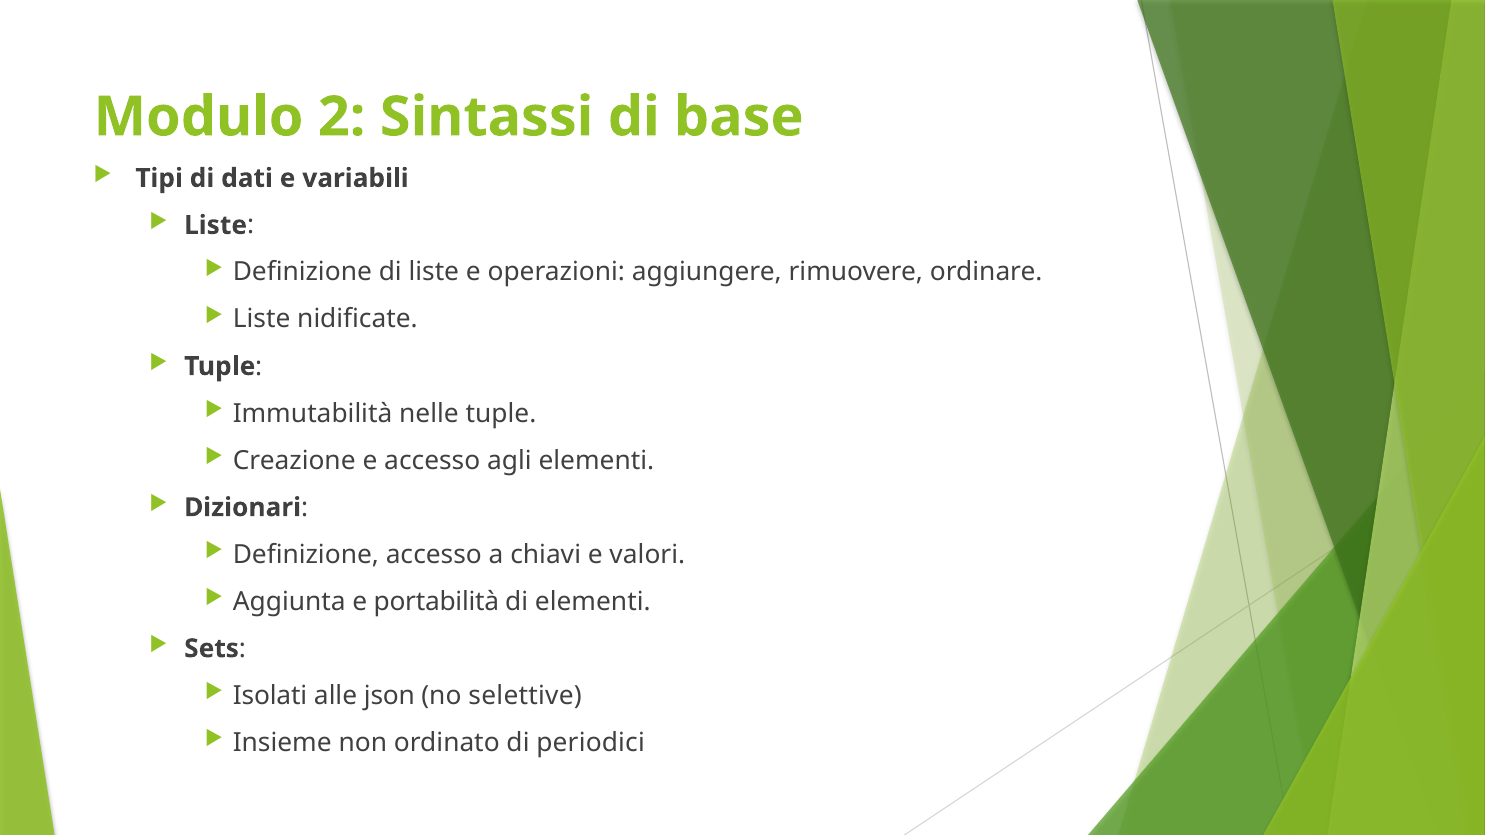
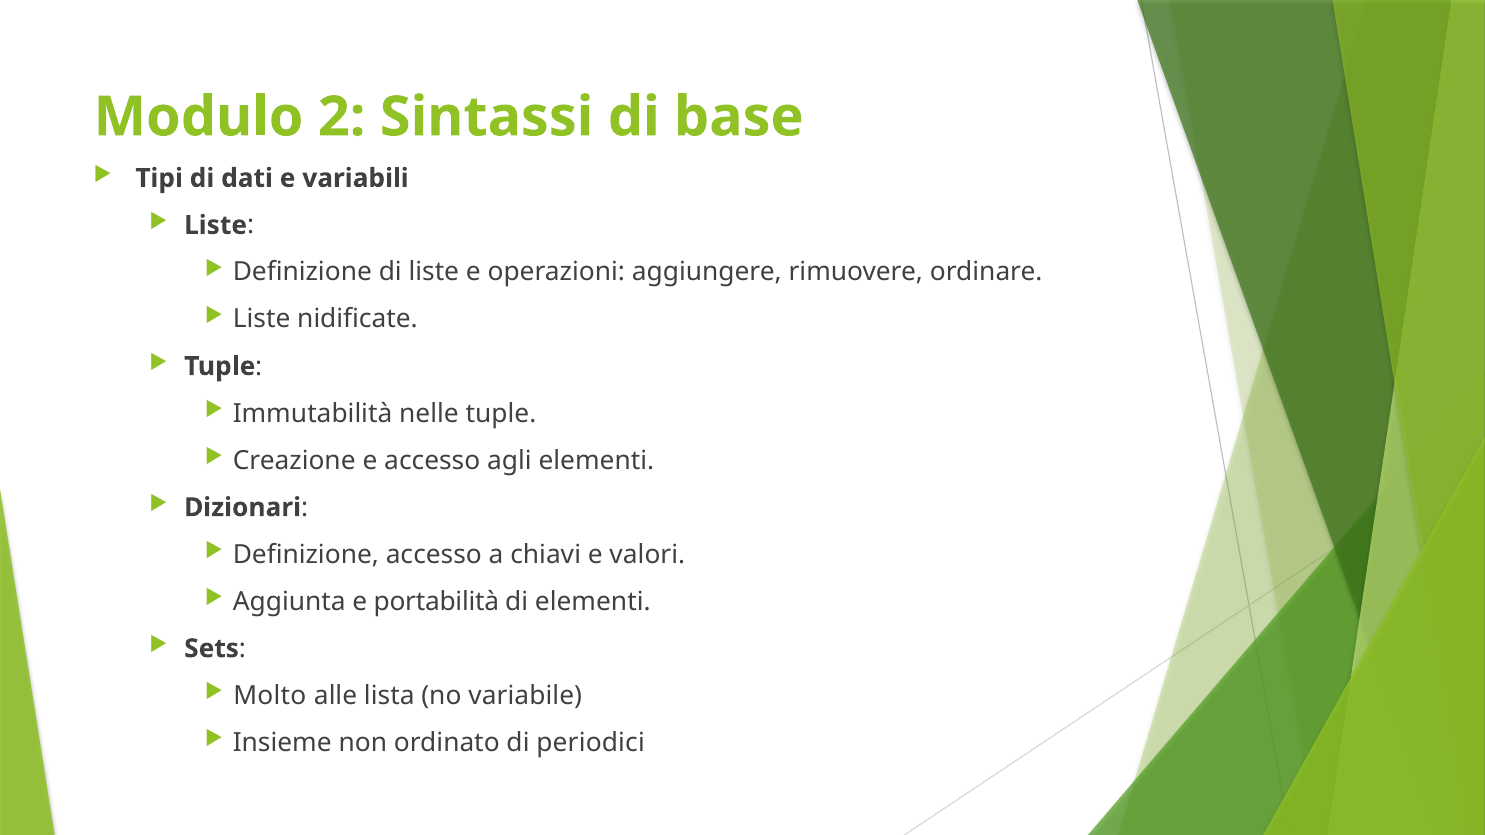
Isolati: Isolati -> Molto
json: json -> lista
selettive: selettive -> variabile
